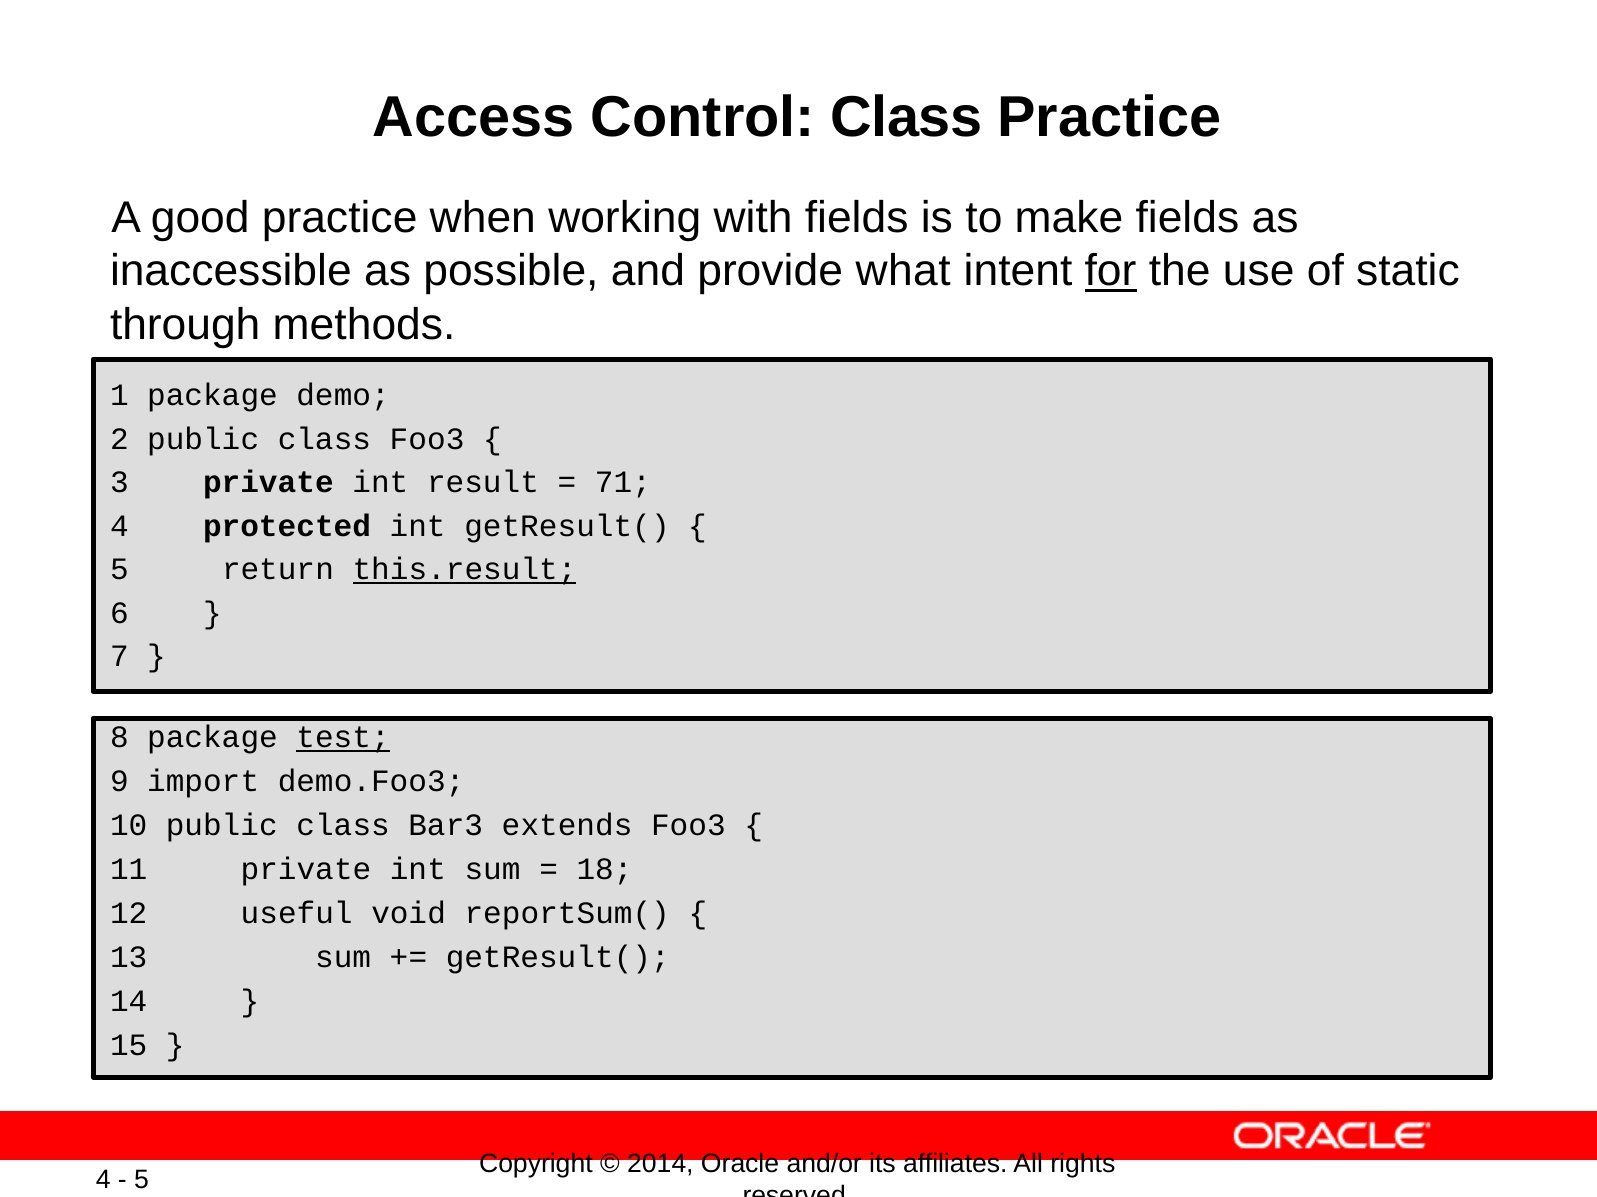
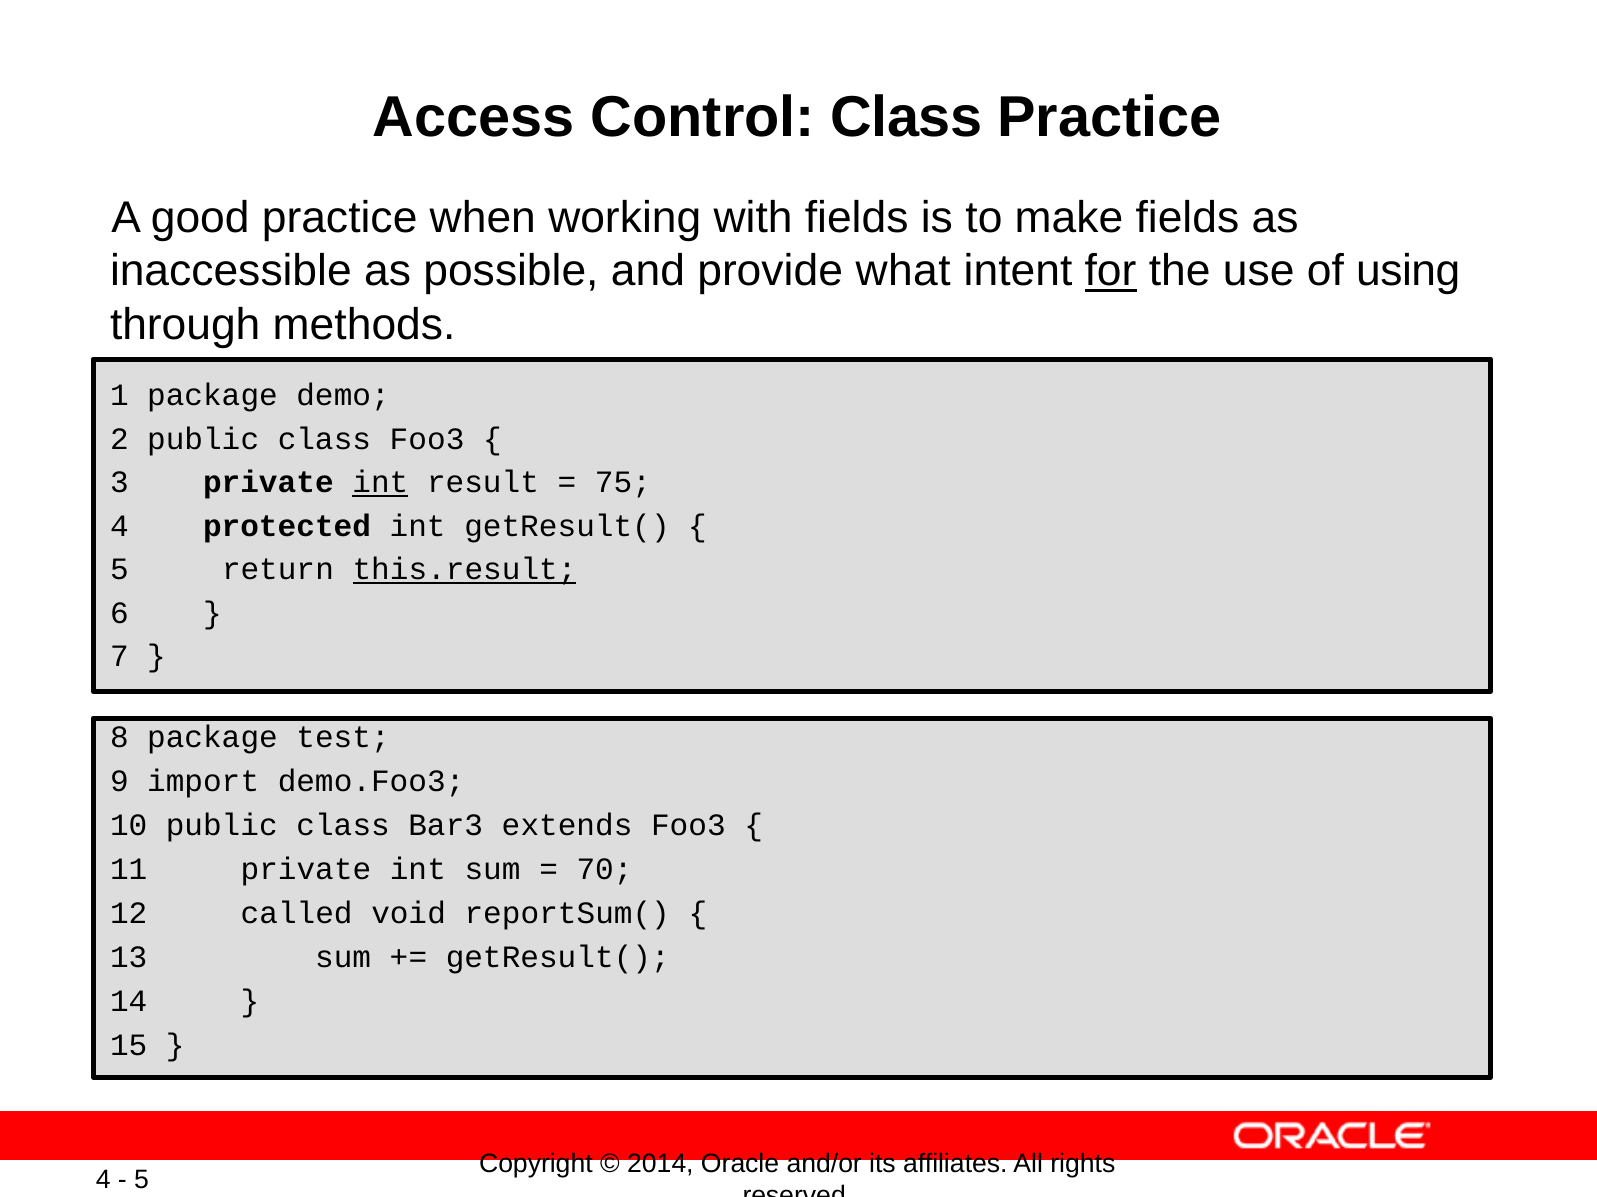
static: static -> using
int at (380, 483) underline: none -> present
71: 71 -> 75
test underline: present -> none
18: 18 -> 70
useful: useful -> called
